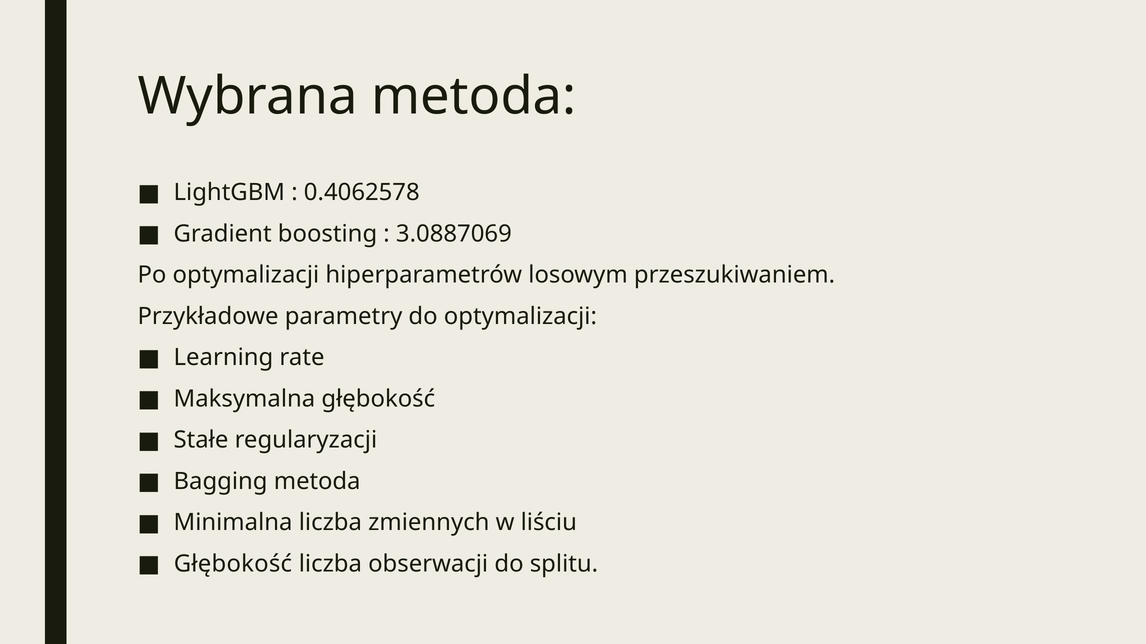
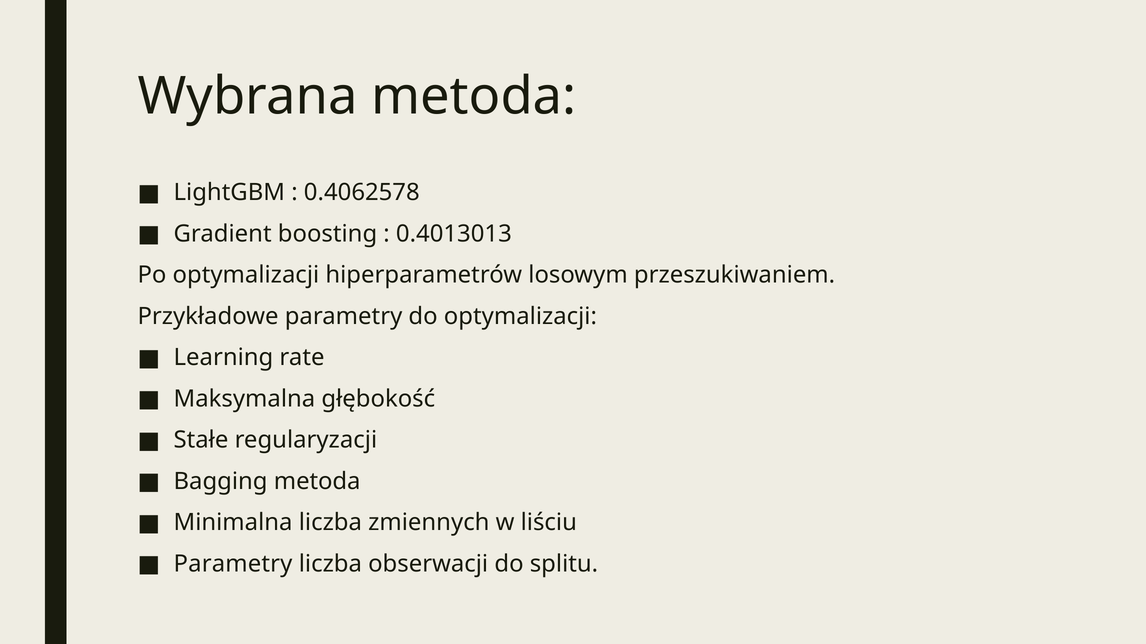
3.0887069: 3.0887069 -> 0.4013013
Głębokość at (233, 564): Głębokość -> Parametry
